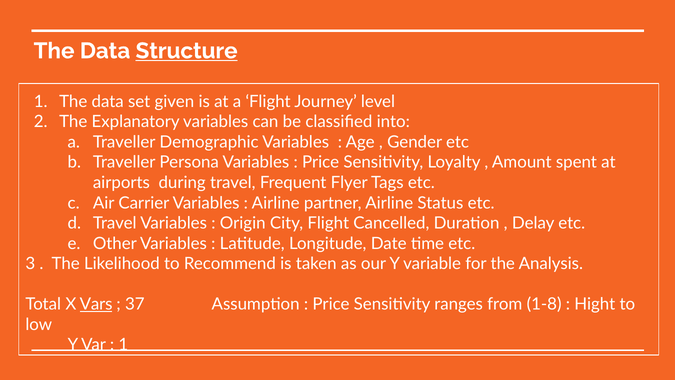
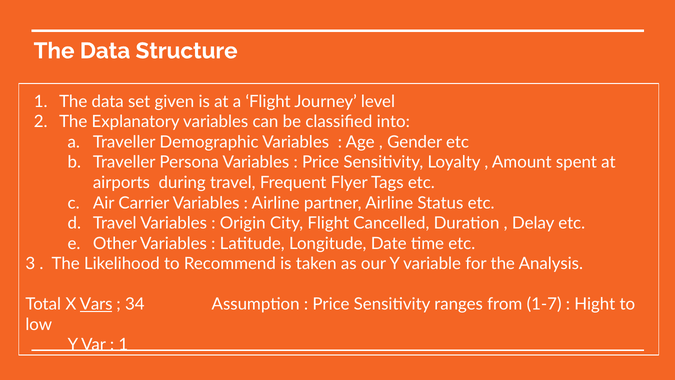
Structure underline: present -> none
37: 37 -> 34
1-8: 1-8 -> 1-7
